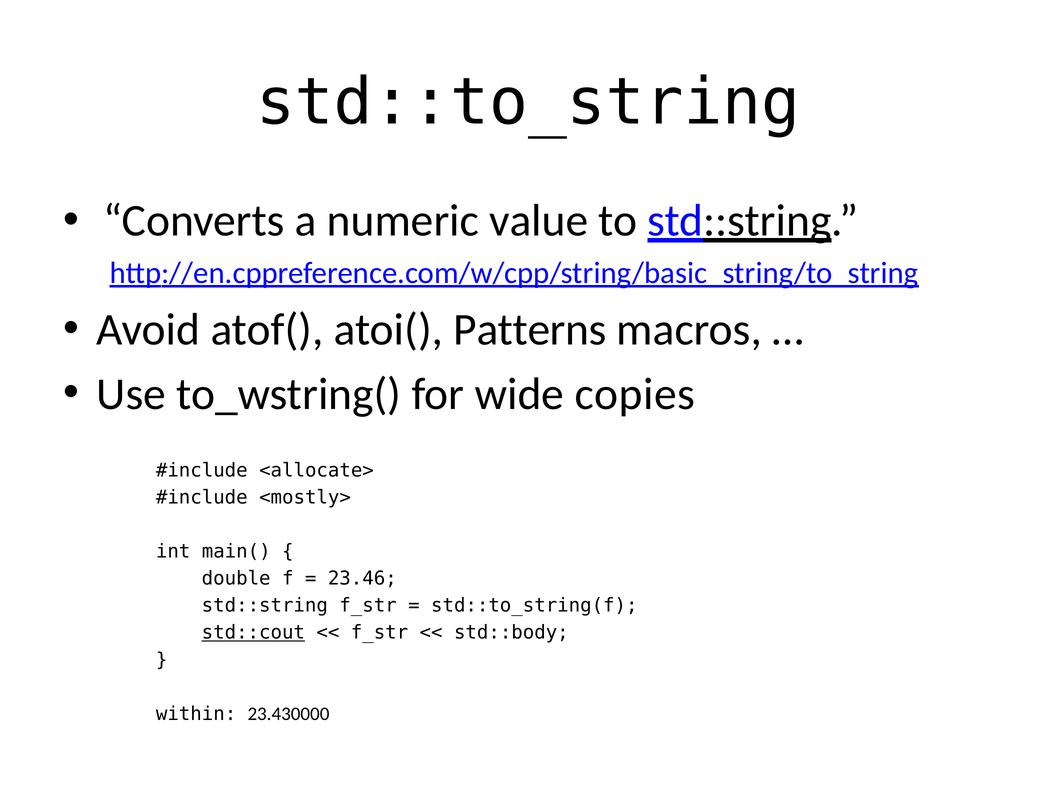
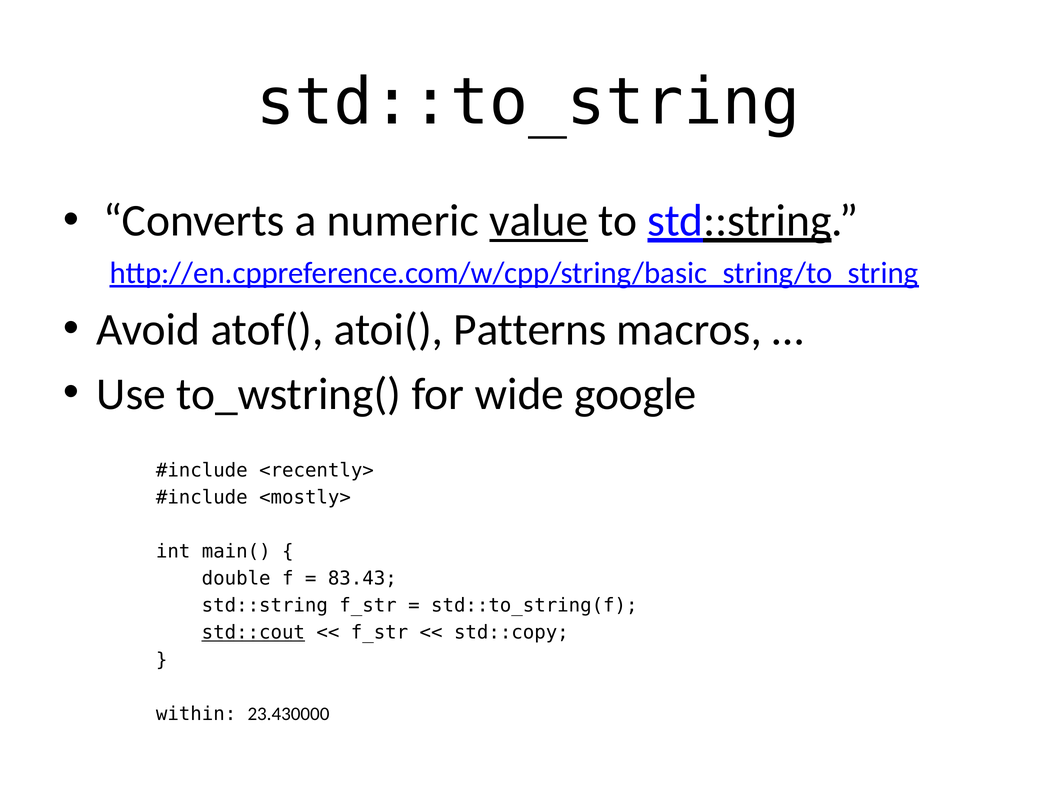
value underline: none -> present
copies: copies -> google
<allocate>: <allocate> -> <recently>
23.46: 23.46 -> 83.43
std::body: std::body -> std::copy
